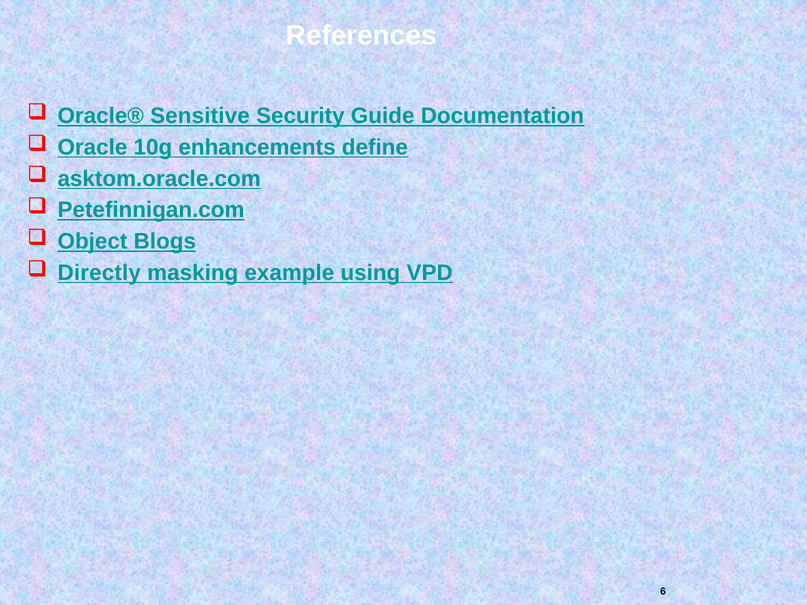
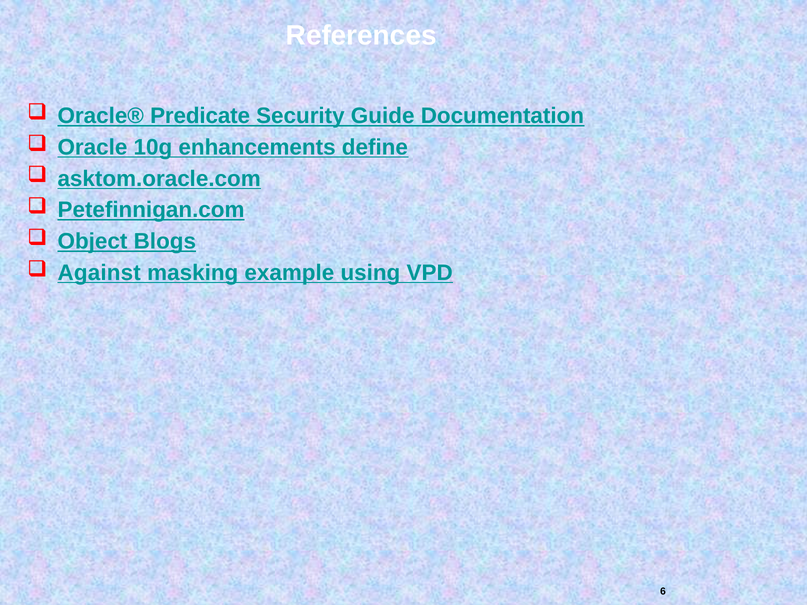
Sensitive: Sensitive -> Predicate
Directly: Directly -> Against
